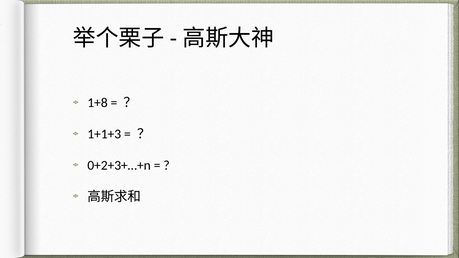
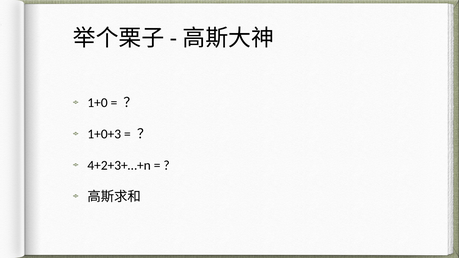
1+8: 1+8 -> 1+0
1+1+3: 1+1+3 -> 1+0+3
0+2+3+…+n: 0+2+3+…+n -> 4+2+3+…+n
